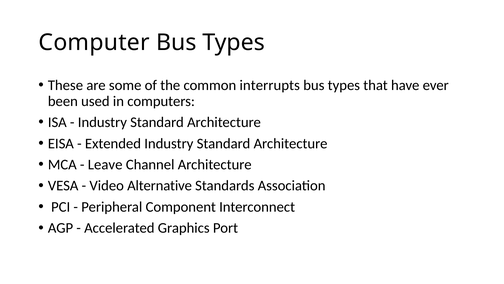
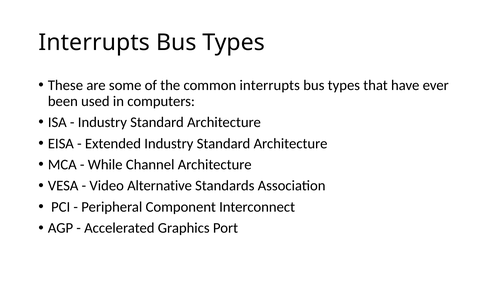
Computer at (94, 42): Computer -> Interrupts
Leave: Leave -> While
